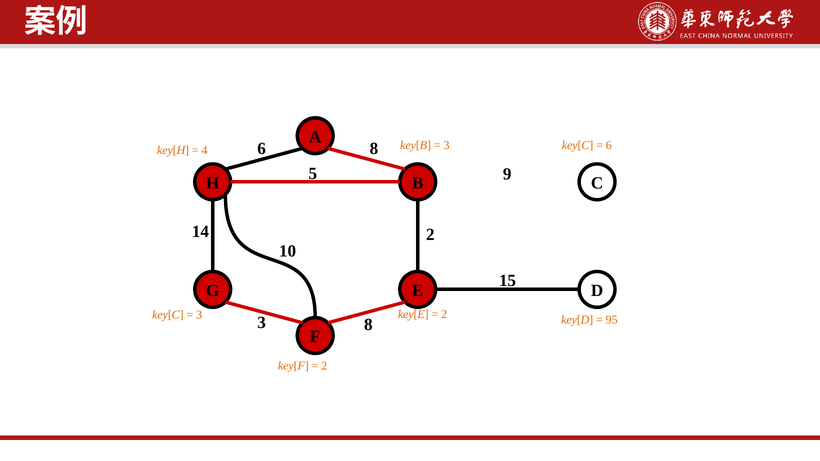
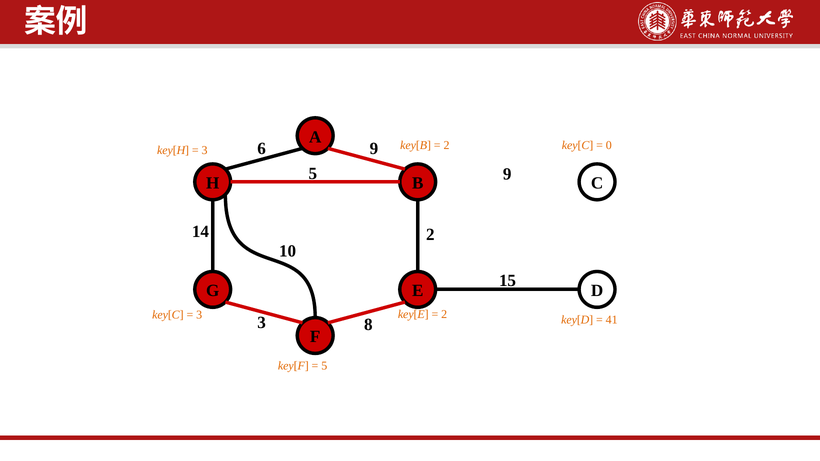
6 at (609, 145): 6 -> 0
6 8: 8 -> 9
4 at (205, 150): 4 -> 3
3 at (447, 145): 3 -> 2
95: 95 -> 41
2 at (324, 366): 2 -> 5
